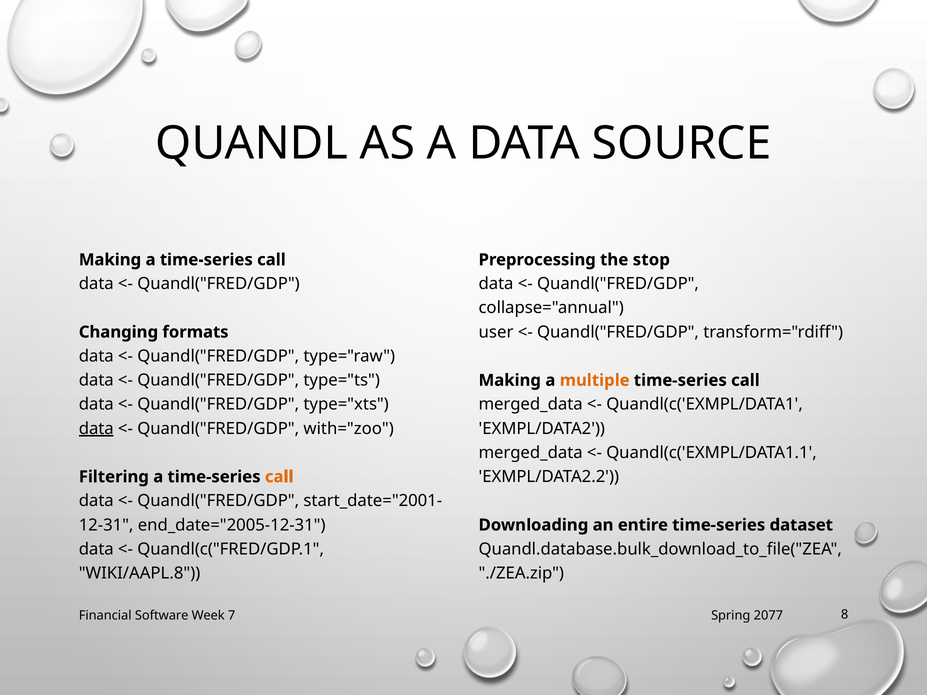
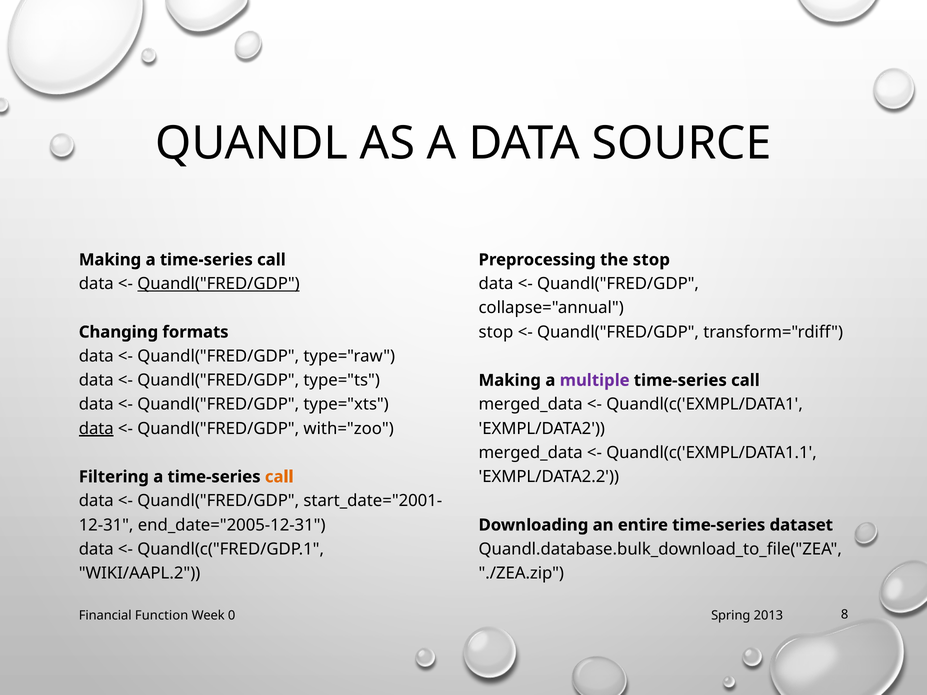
Quandl("FRED/GDP at (218, 284) underline: none -> present
user at (496, 332): user -> stop
multiple colour: orange -> purple
WIKI/AAPL.8: WIKI/AAPL.8 -> WIKI/AAPL.2
Software: Software -> Function
7: 7 -> 0
2077: 2077 -> 2013
